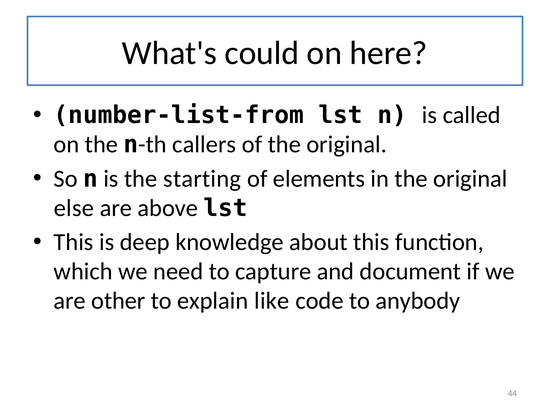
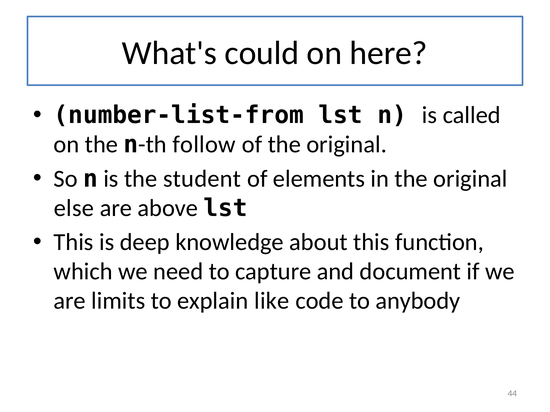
callers: callers -> follow
starting: starting -> student
other: other -> limits
